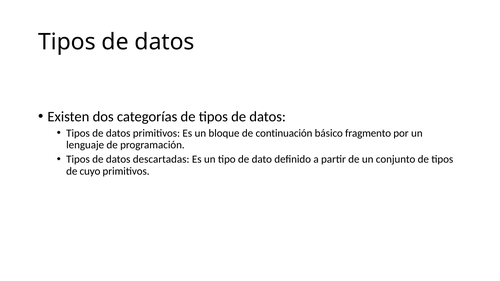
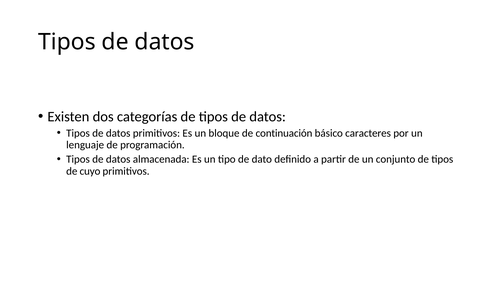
fragmento: fragmento -> caracteres
descartadas: descartadas -> almacenada
